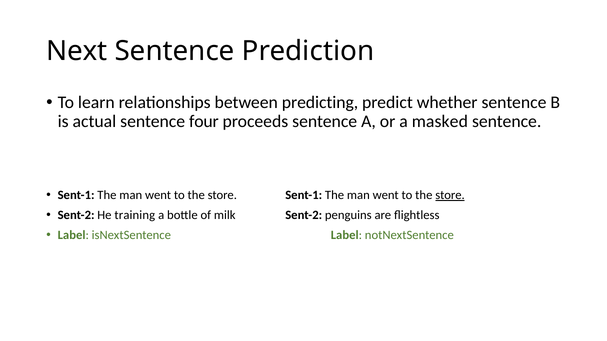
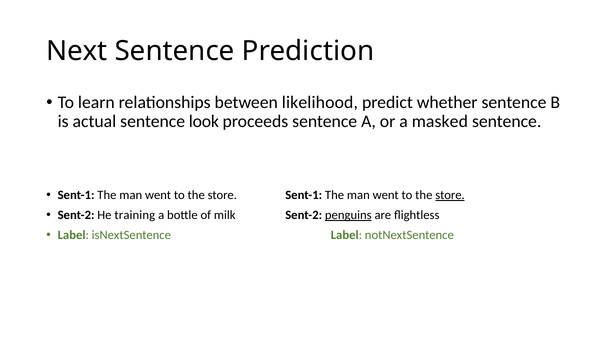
predicting: predicting -> likelihood
four: four -> look
penguins underline: none -> present
